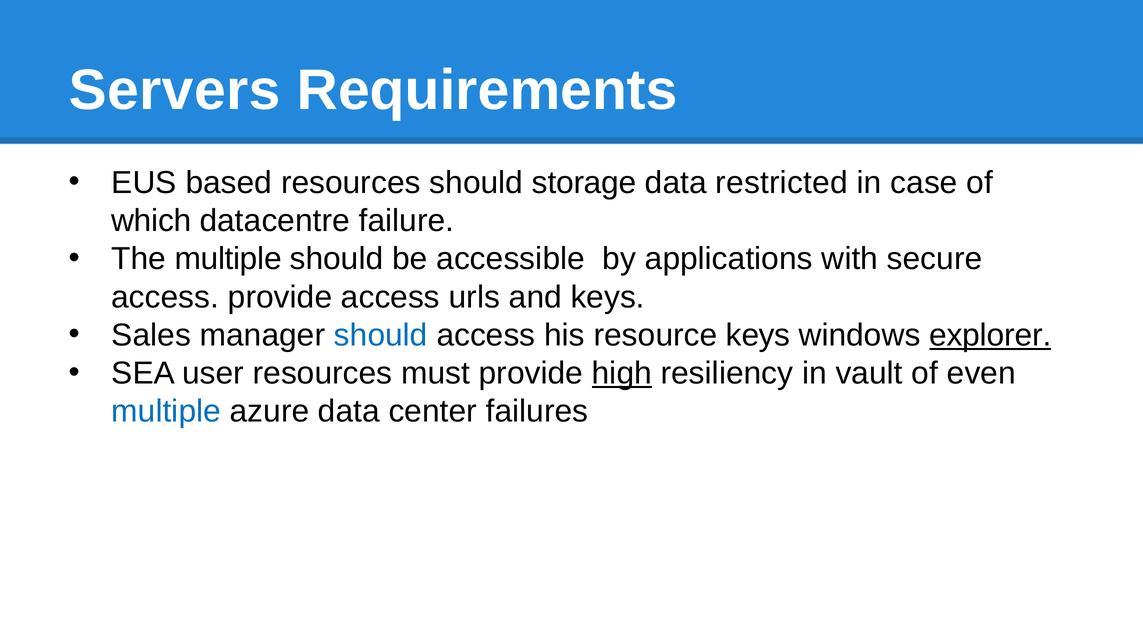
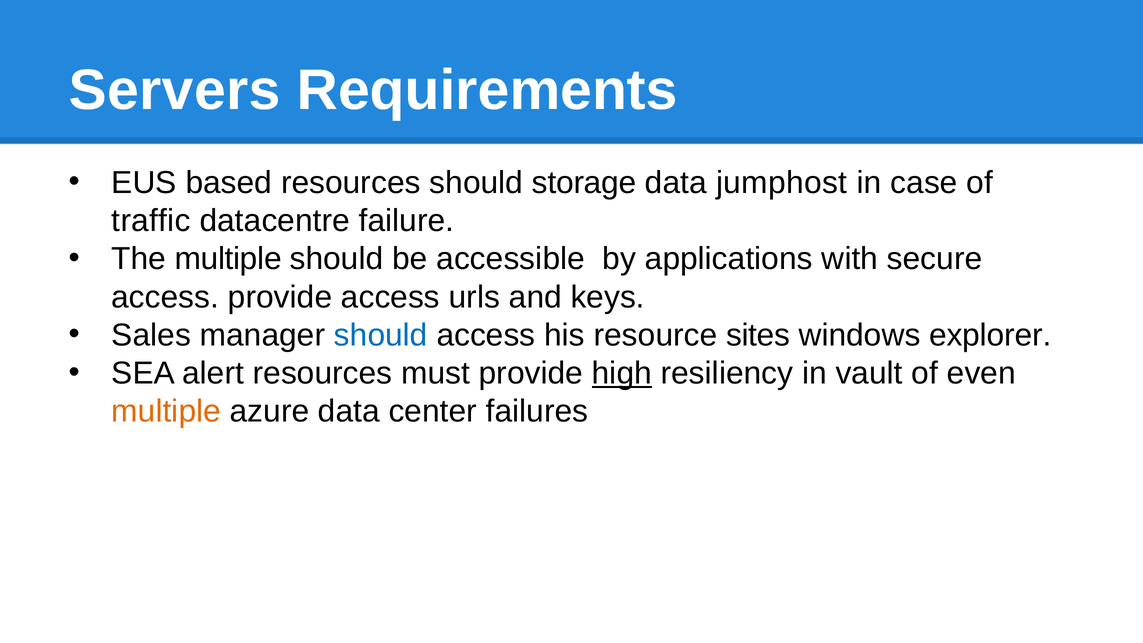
restricted: restricted -> jumphost
which: which -> traffic
resource keys: keys -> sites
explorer underline: present -> none
user: user -> alert
multiple at (166, 411) colour: blue -> orange
